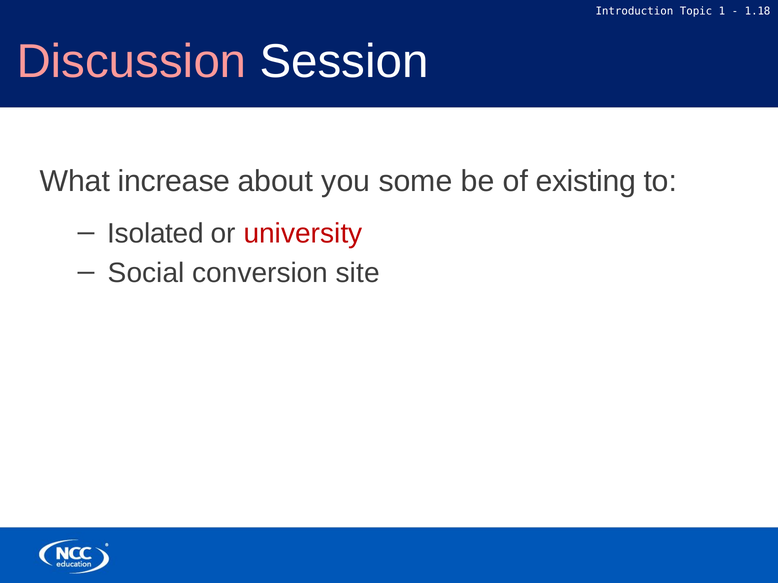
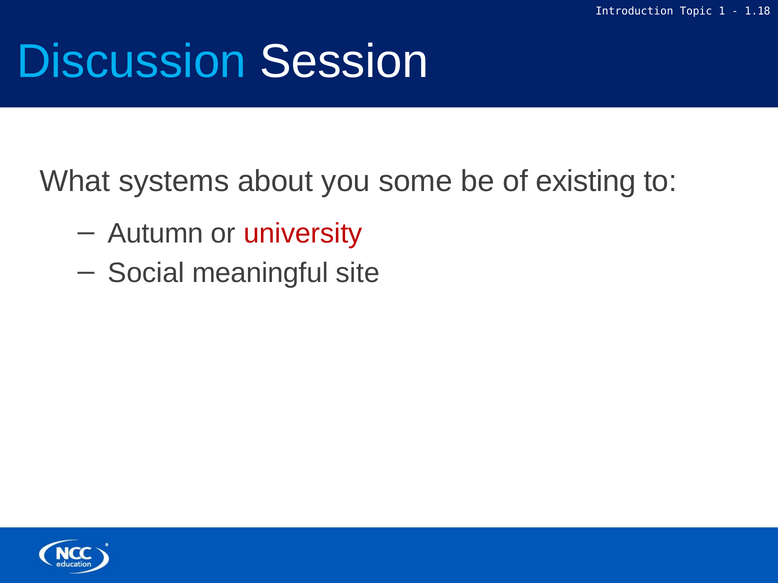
Discussion colour: pink -> light blue
increase: increase -> systems
Isolated: Isolated -> Autumn
conversion: conversion -> meaningful
